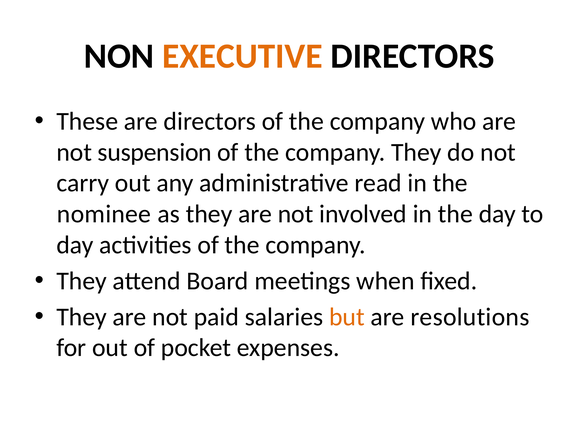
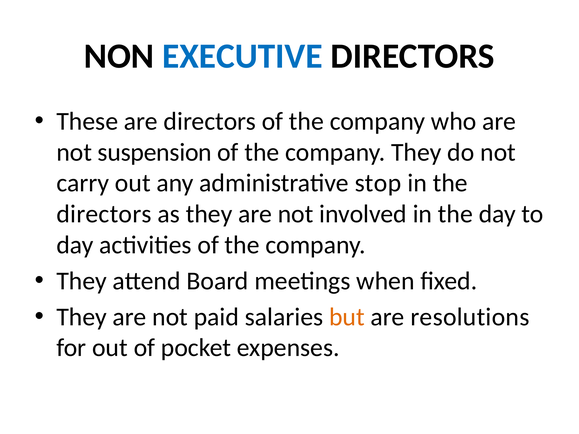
EXECUTIVE colour: orange -> blue
read: read -> stop
nominee at (104, 214): nominee -> directors
